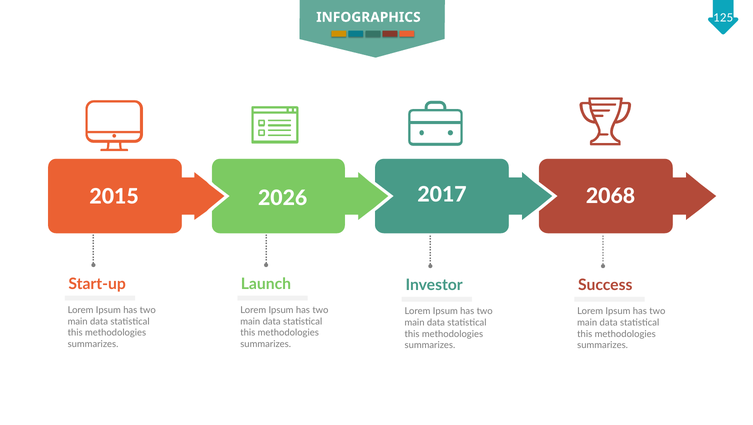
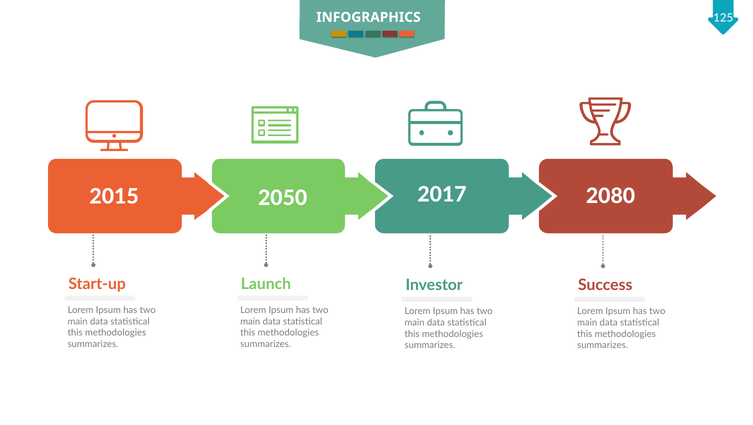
2026: 2026 -> 2050
2068: 2068 -> 2080
